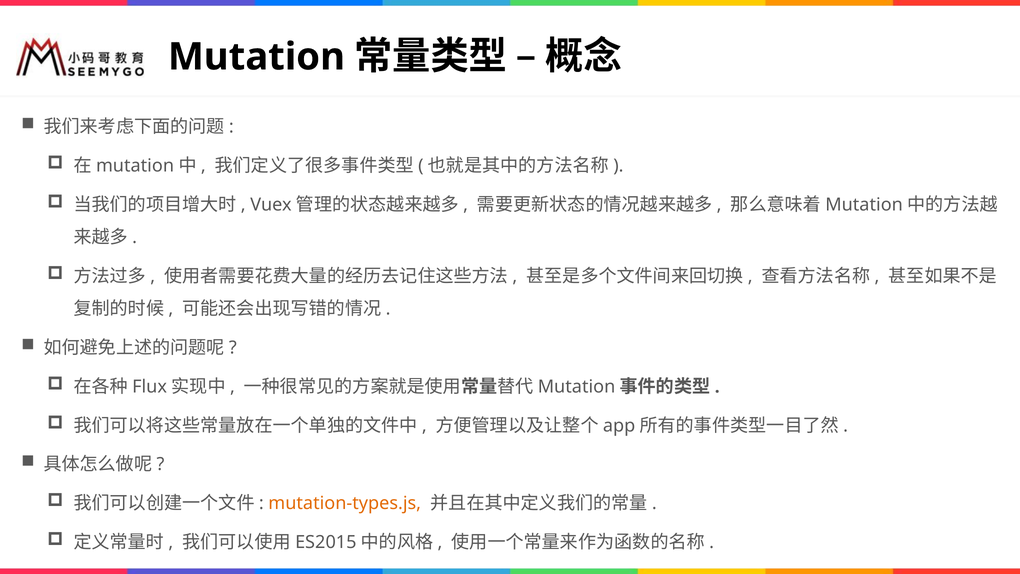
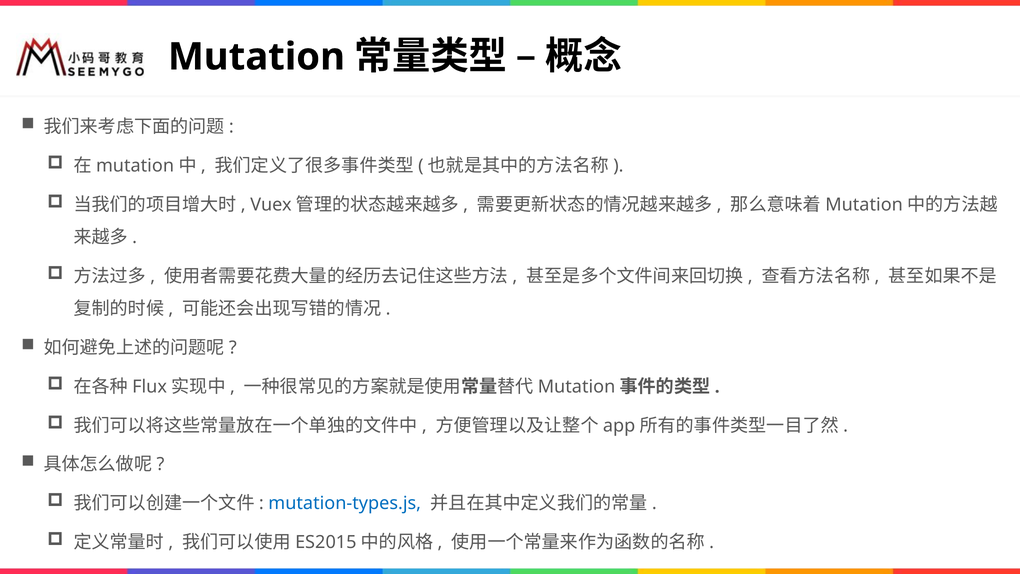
mutation-types.js colour: orange -> blue
